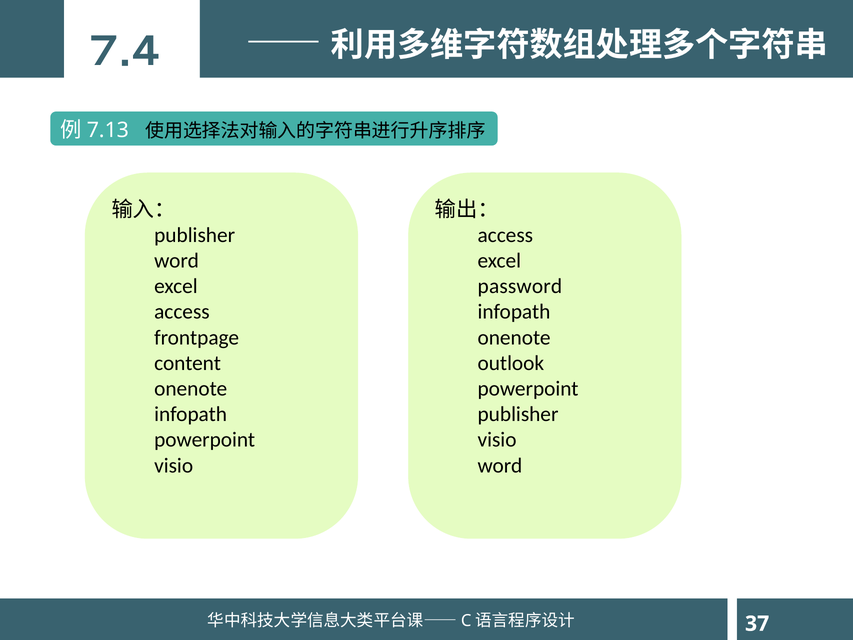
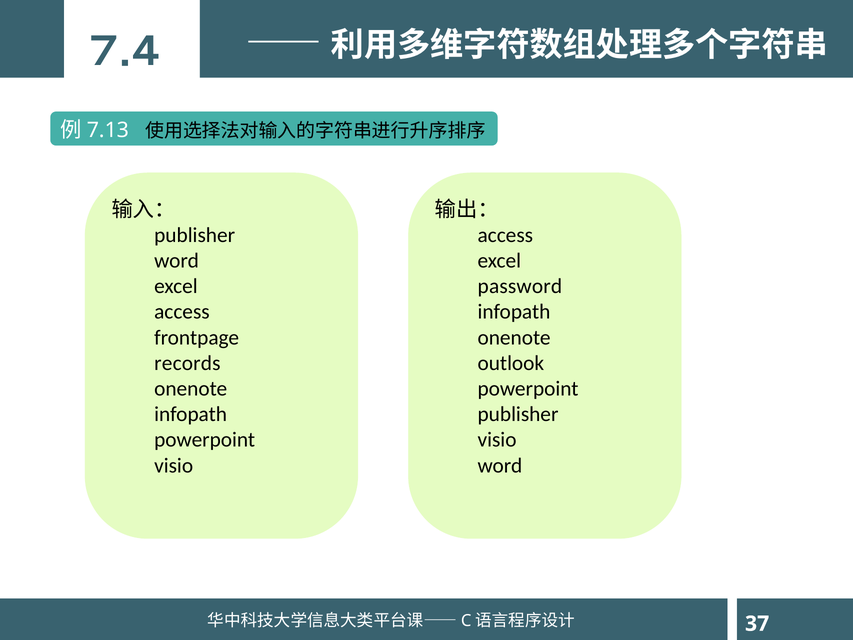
content: content -> records
